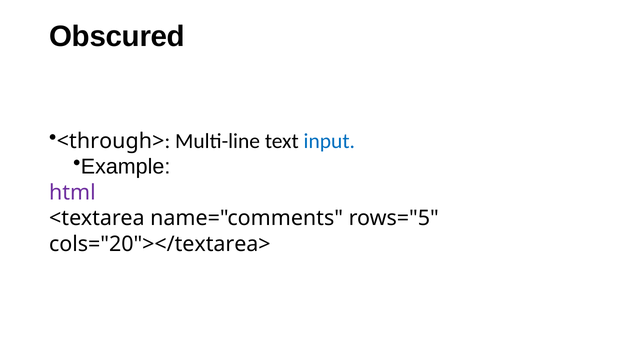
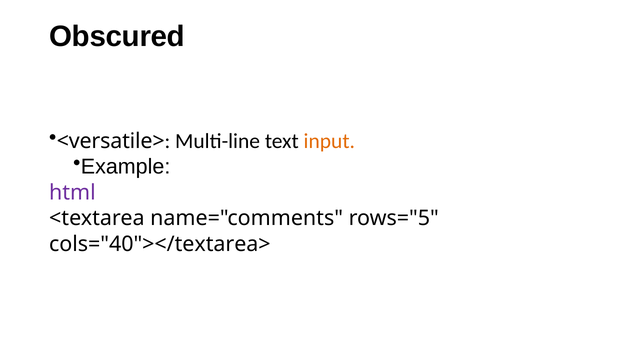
<through>: <through> -> <versatile>
input colour: blue -> orange
cols="20"></textarea>: cols="20"></textarea> -> cols="40"></textarea>
